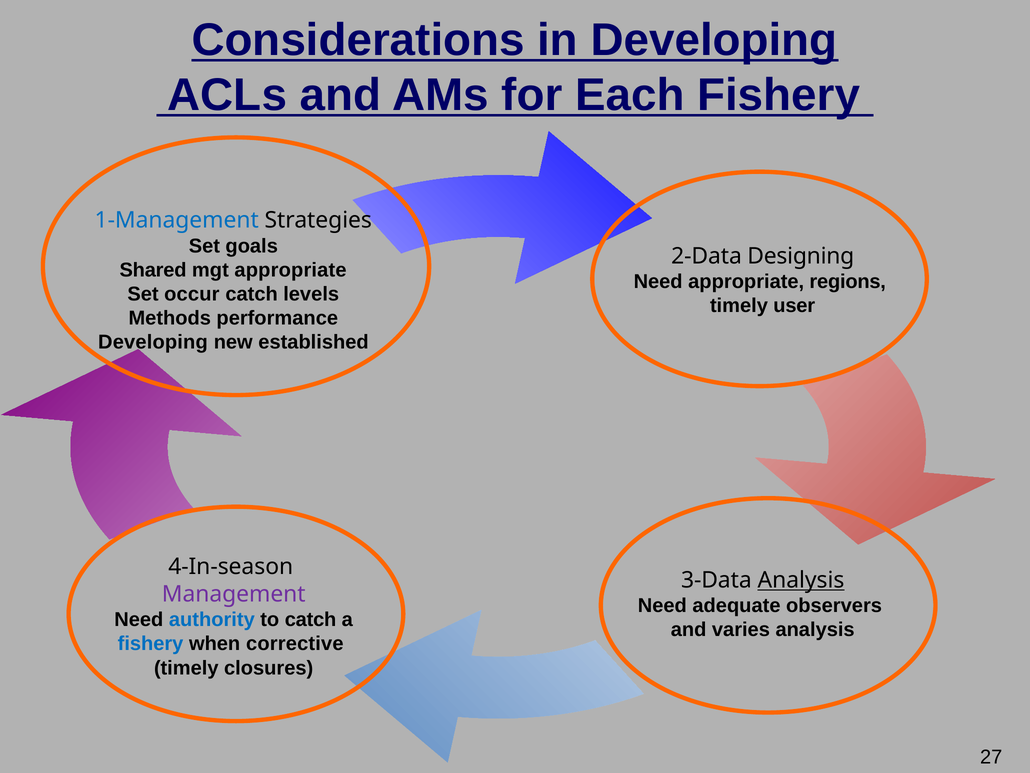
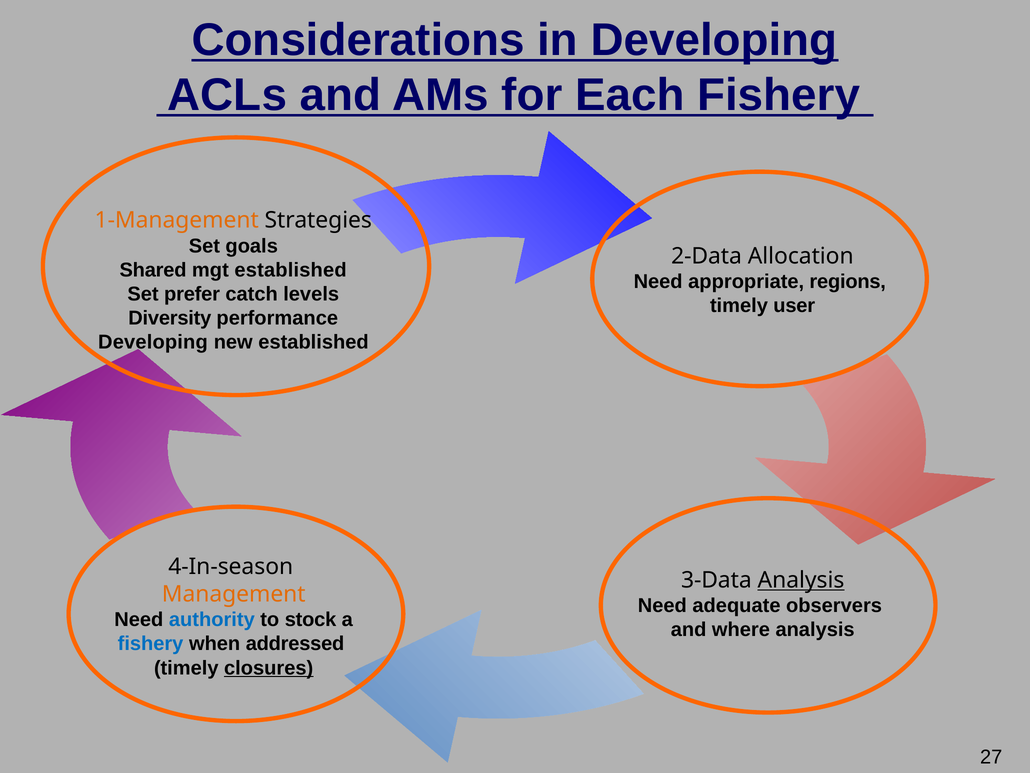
1-Management colour: blue -> orange
Designing: Designing -> Allocation
mgt appropriate: appropriate -> established
occur: occur -> prefer
Methods: Methods -> Diversity
Management colour: purple -> orange
to catch: catch -> stock
varies: varies -> where
corrective: corrective -> addressed
closures underline: none -> present
